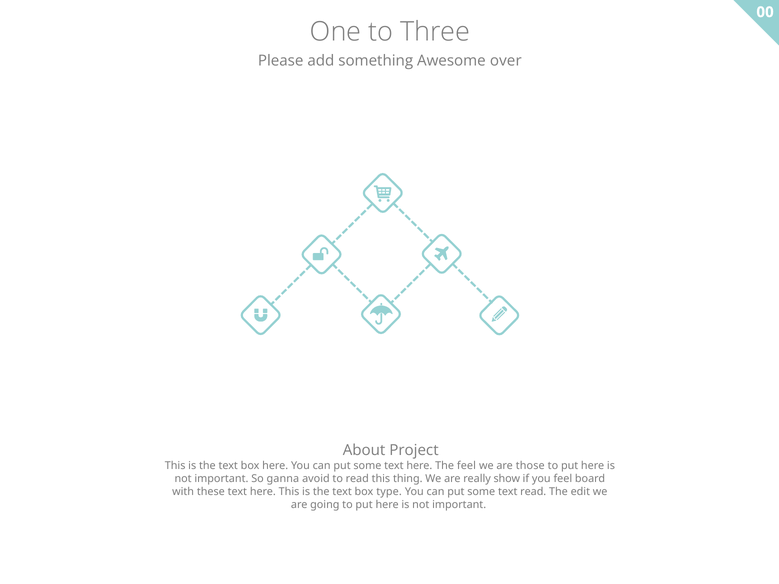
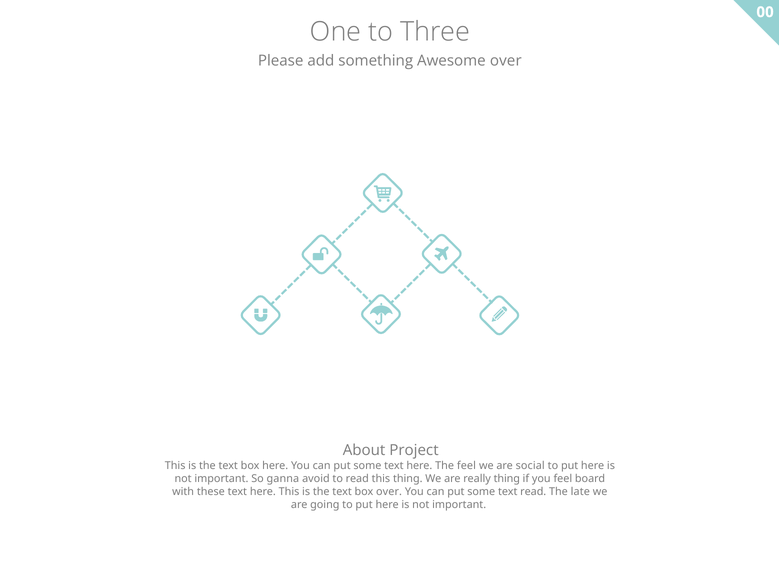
those: those -> social
really show: show -> thing
box type: type -> over
edit: edit -> late
